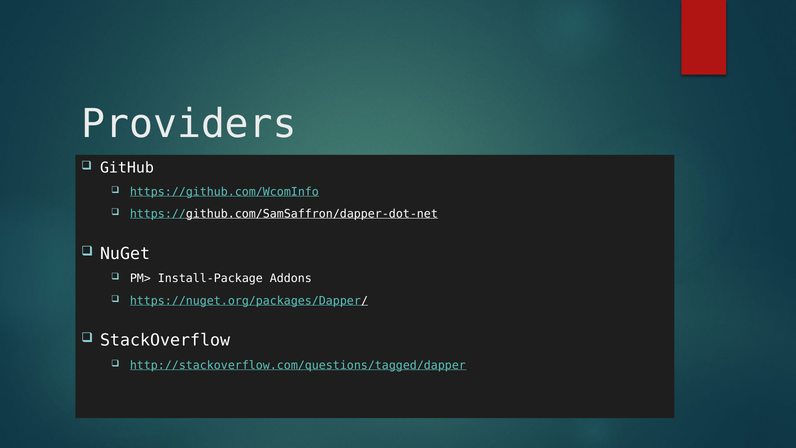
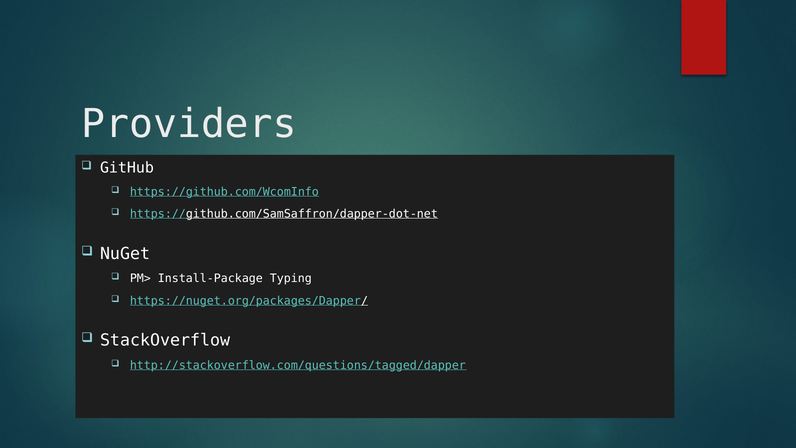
Addons: Addons -> Typing
